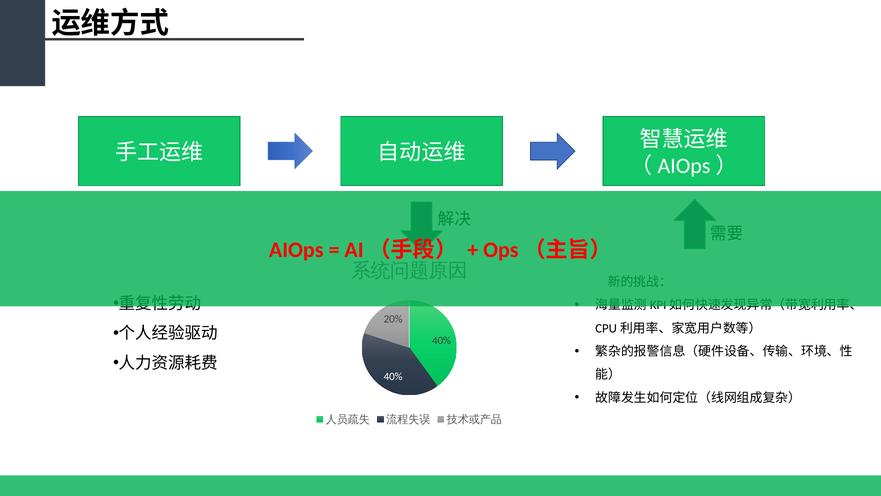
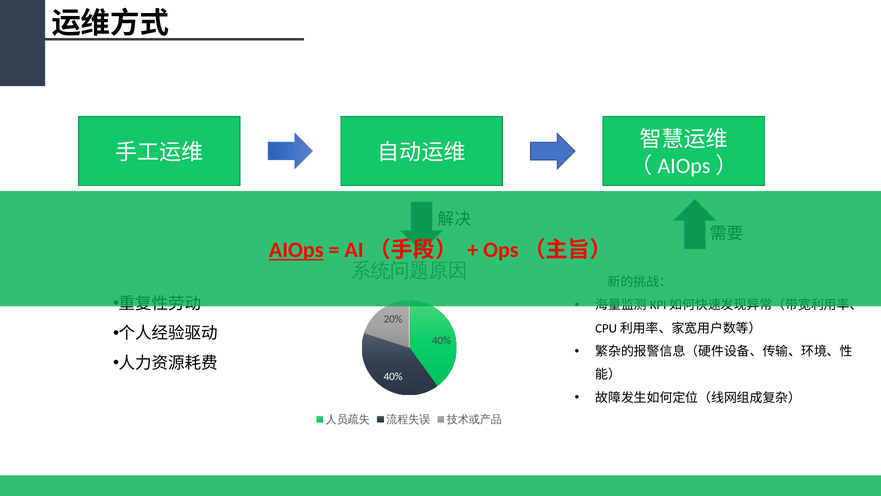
AIOps underline: none -> present
